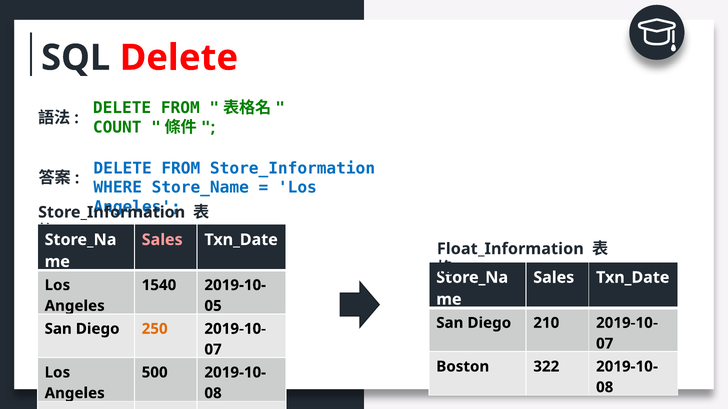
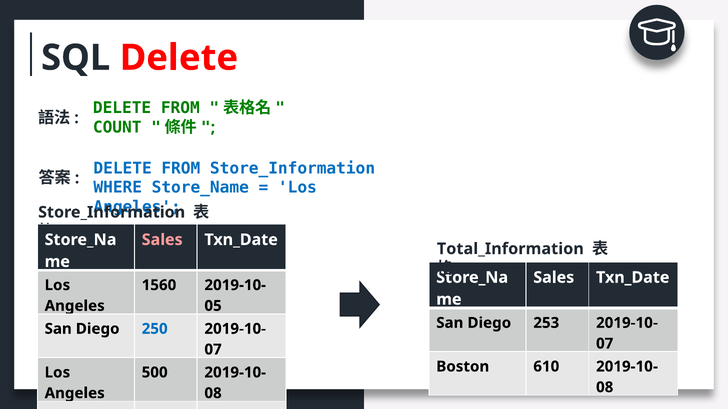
Float_Information: Float_Information -> Total_Information
1540: 1540 -> 1560
210: 210 -> 253
250 colour: orange -> blue
322: 322 -> 610
